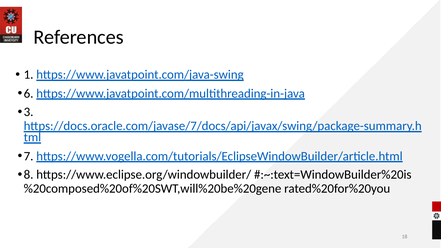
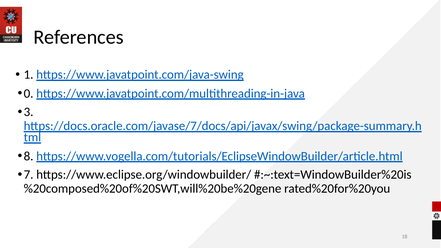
6: 6 -> 0
7: 7 -> 8
8: 8 -> 7
